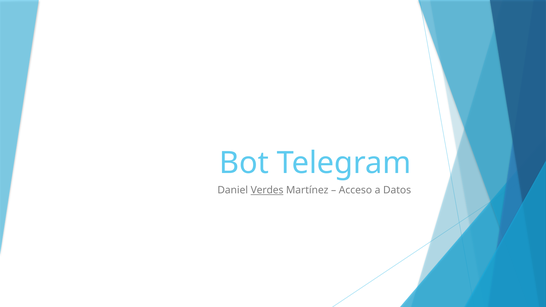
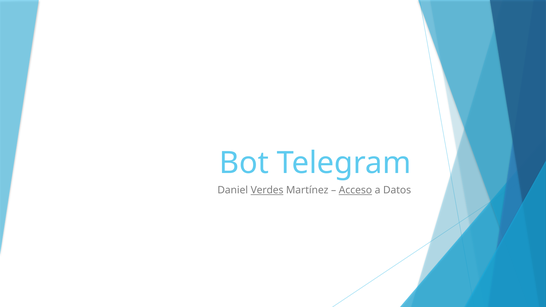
Acceso underline: none -> present
